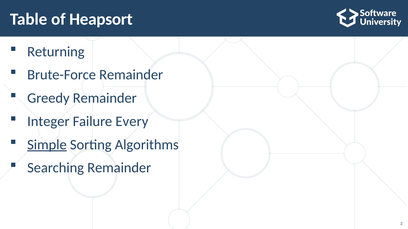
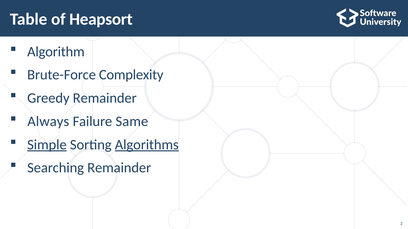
Returning: Returning -> Algorithm
Brute-Force Remainder: Remainder -> Complexity
Integer: Integer -> Always
Every: Every -> Same
Algorithms underline: none -> present
